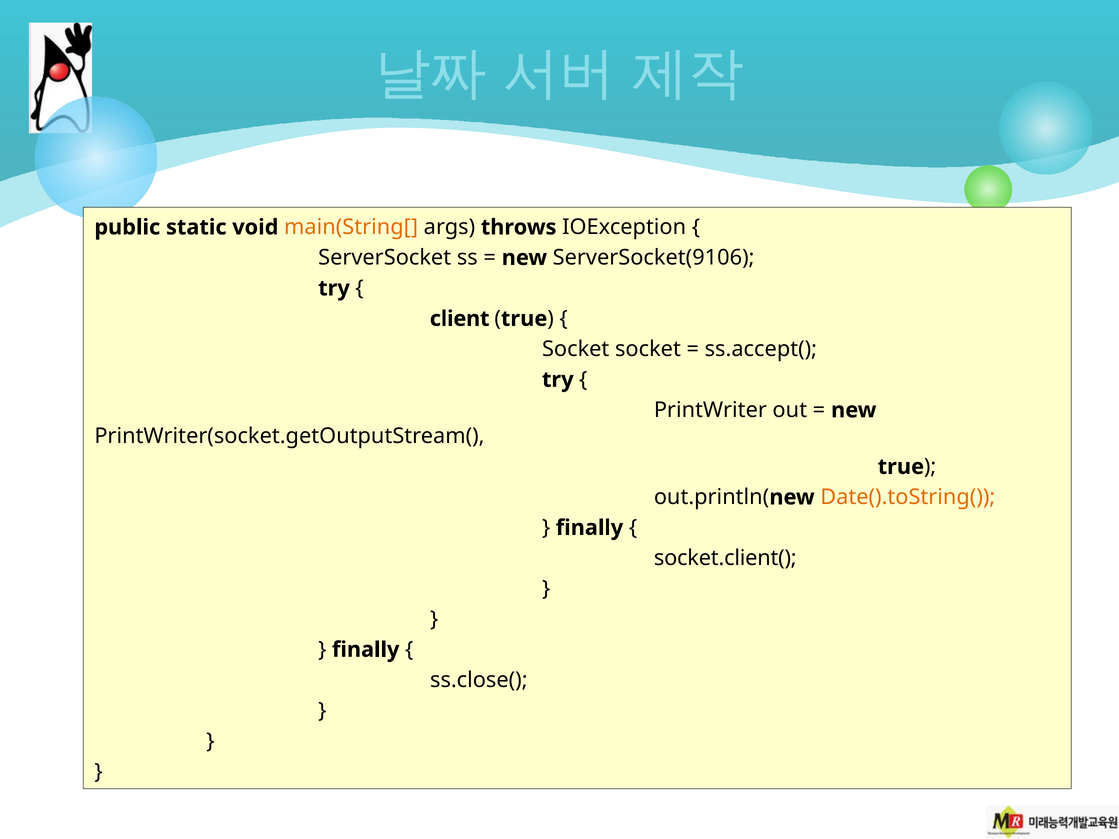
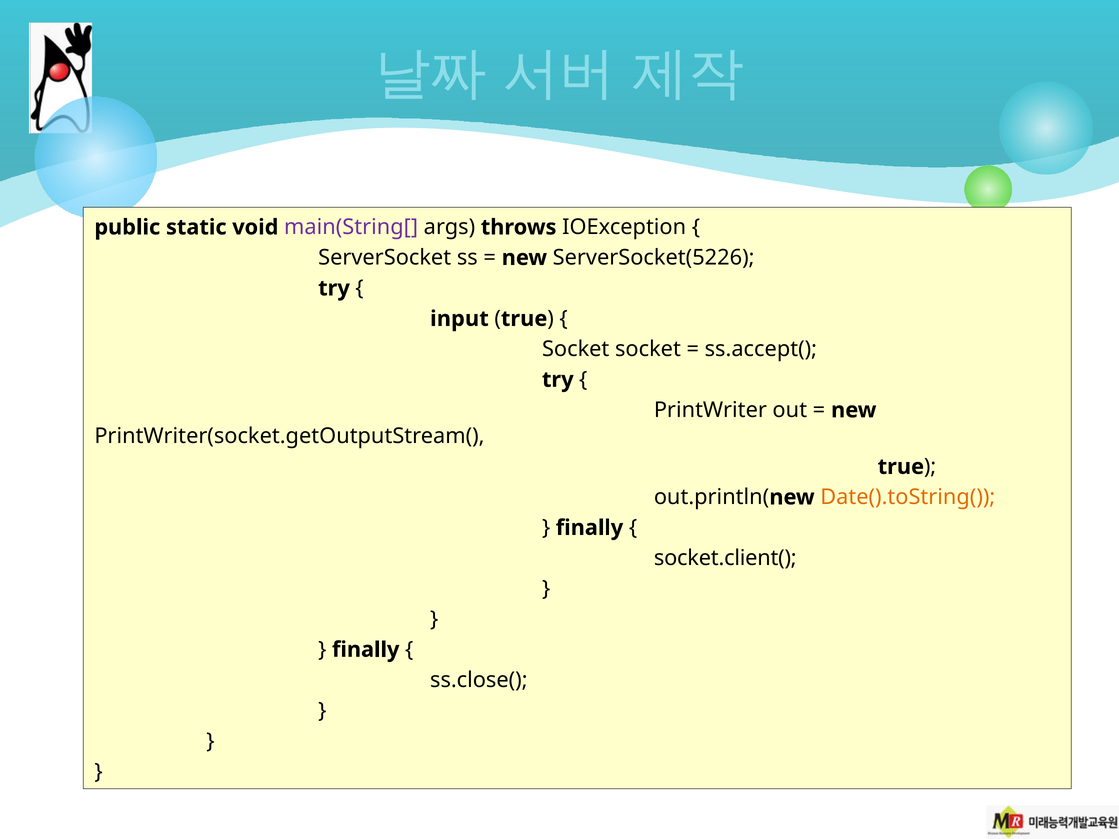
main(String[ colour: orange -> purple
ServerSocket(9106: ServerSocket(9106 -> ServerSocket(5226
client: client -> input
